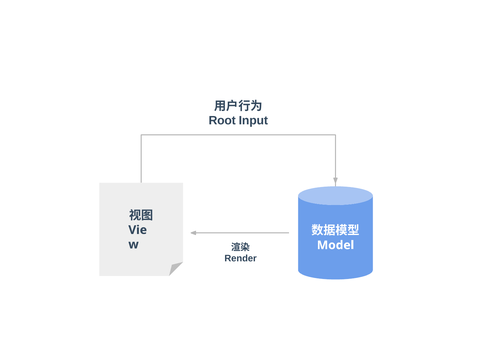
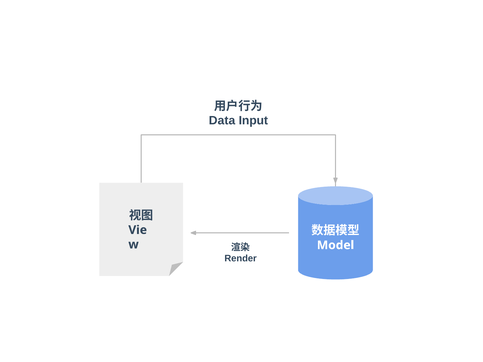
Root: Root -> Data
